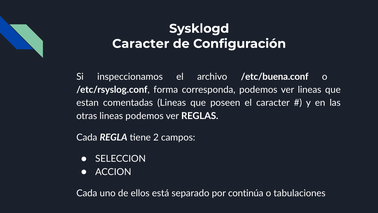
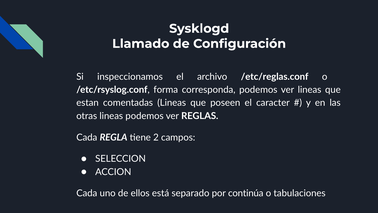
Caracter at (141, 44): Caracter -> Llamado
/etc/buena.conf: /etc/buena.conf -> /etc/reglas.conf
